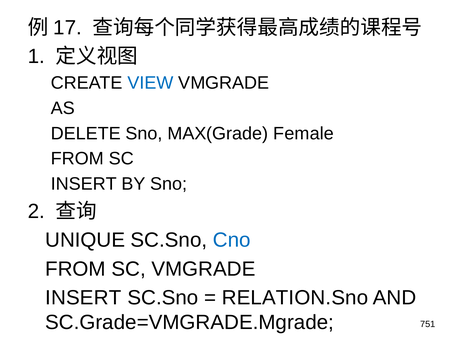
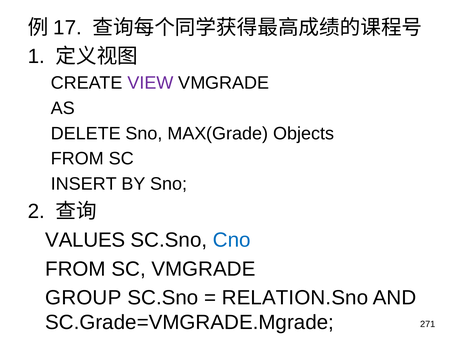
VIEW colour: blue -> purple
Female: Female -> Objects
UNIQUE: UNIQUE -> VALUES
INSERT at (83, 298): INSERT -> GROUP
751: 751 -> 271
